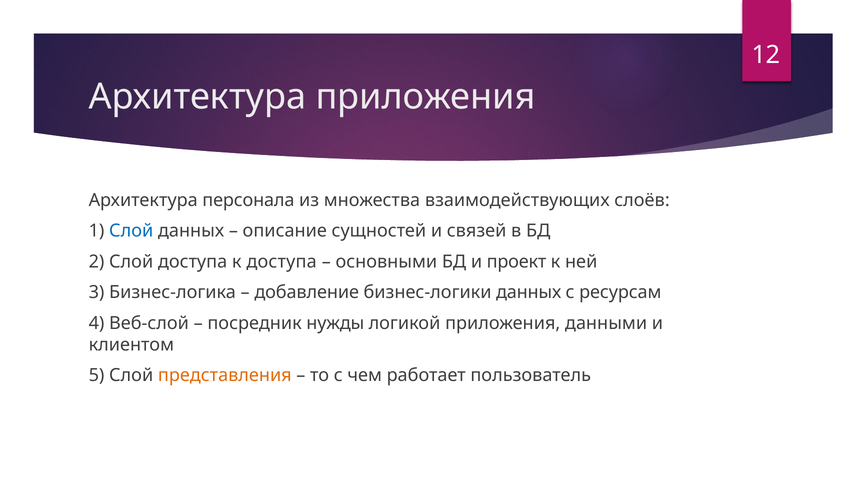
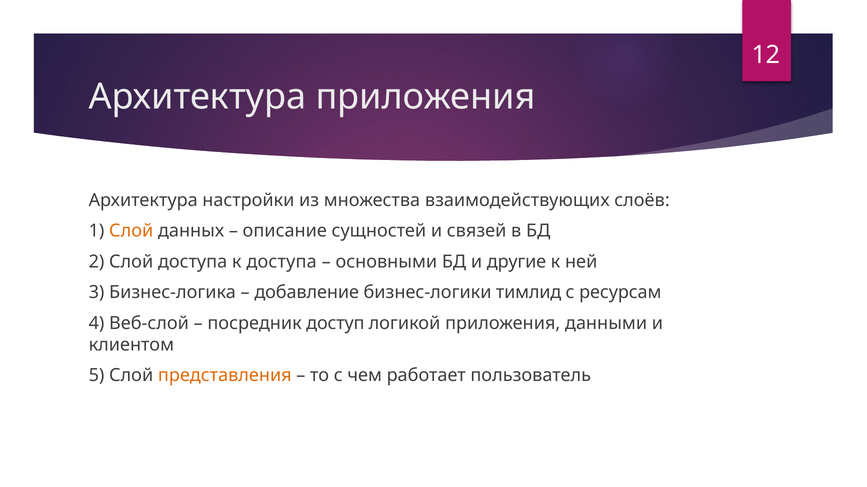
персонала: персонала -> настройки
Слой at (131, 231) colour: blue -> orange
проект: проект -> другие
бизнес-логики данных: данных -> тимлид
нужды: нужды -> доступ
